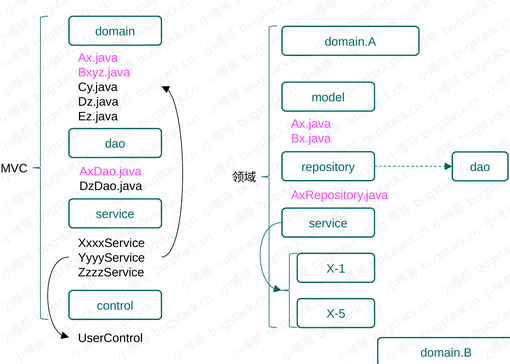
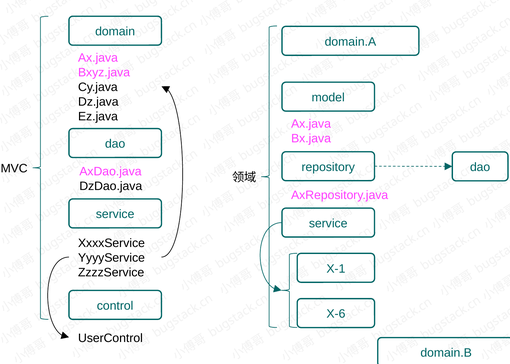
X-5: X-5 -> X-6
